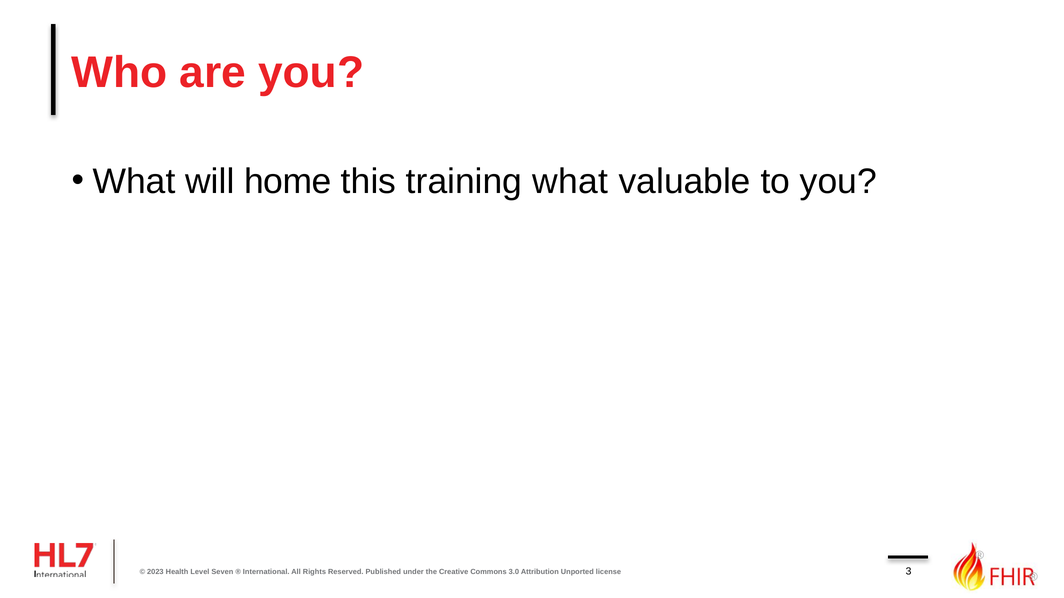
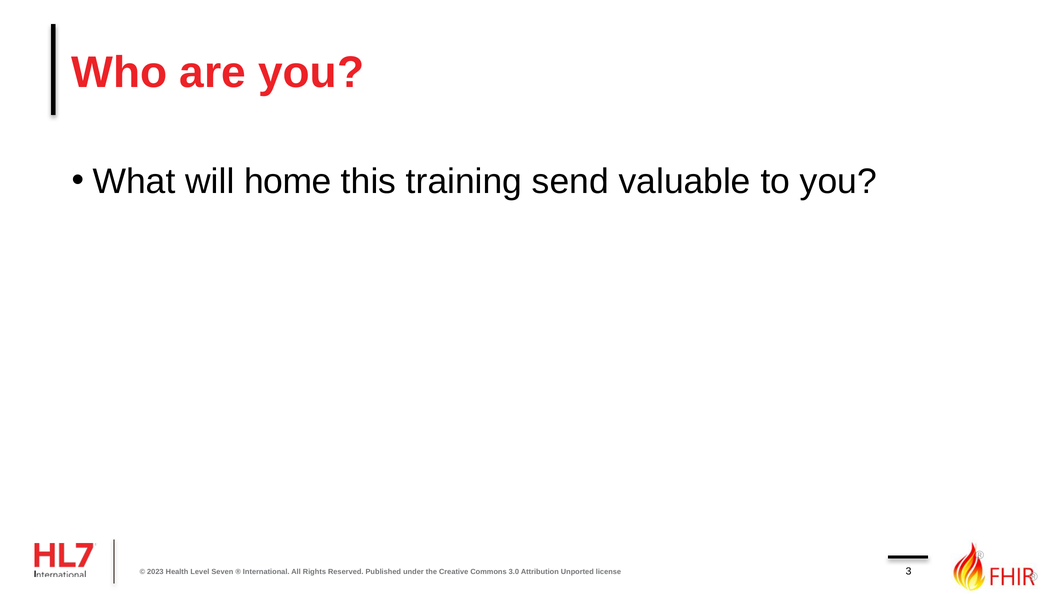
training what: what -> send
